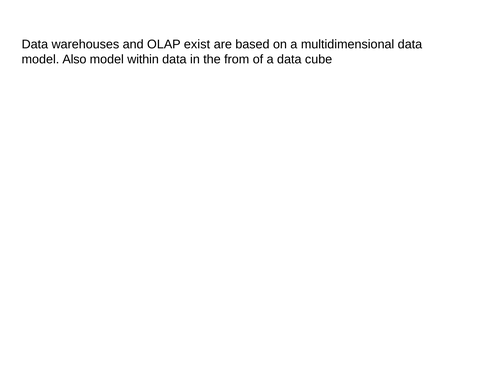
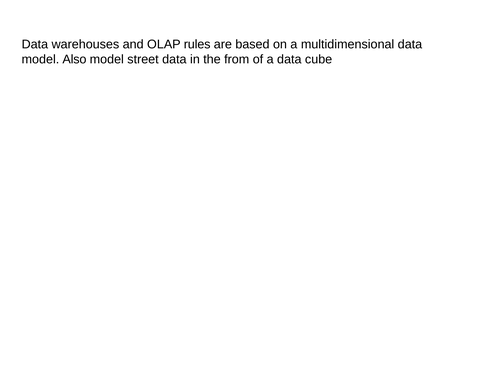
exist: exist -> rules
within: within -> street
